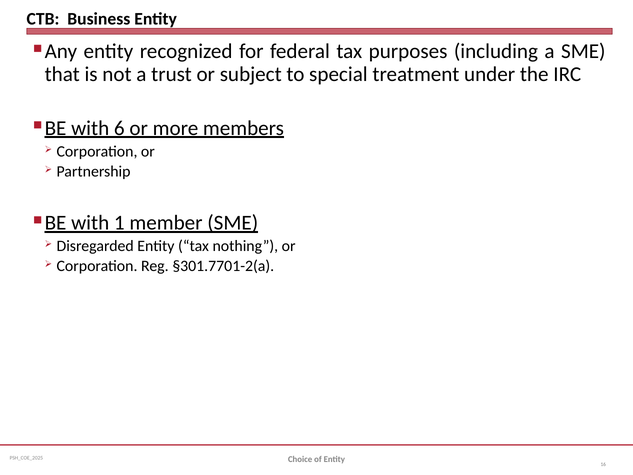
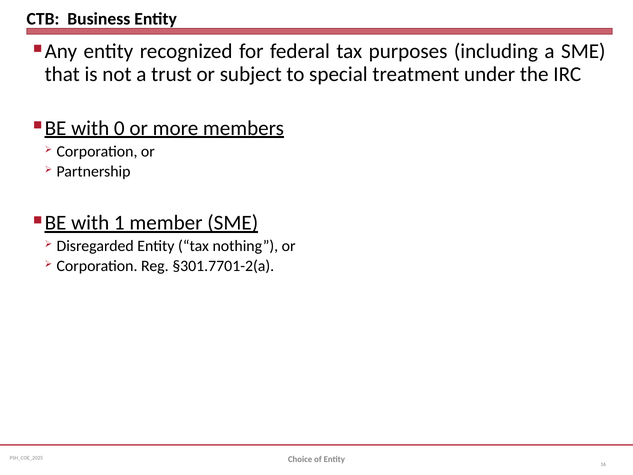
6: 6 -> 0
